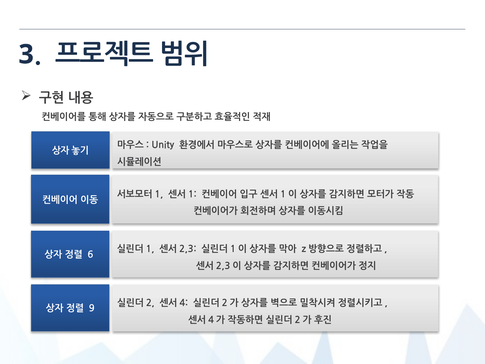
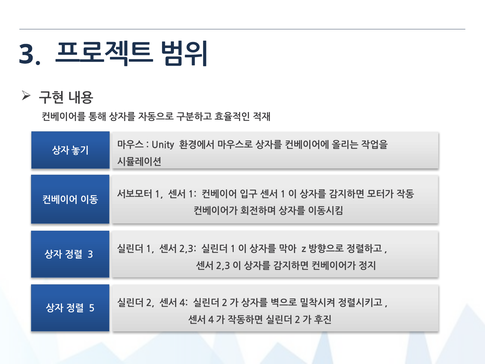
6 at (90, 255): 6 -> 3
9: 9 -> 5
